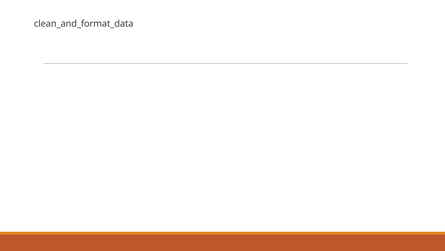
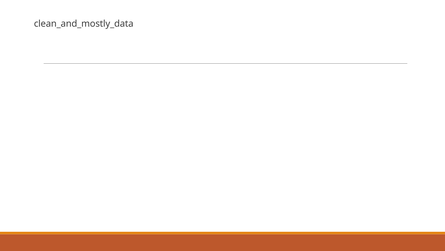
clean_and_format_data: clean_and_format_data -> clean_and_mostly_data
